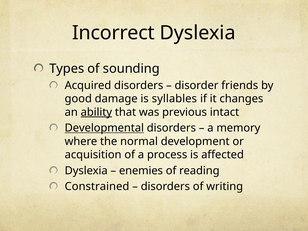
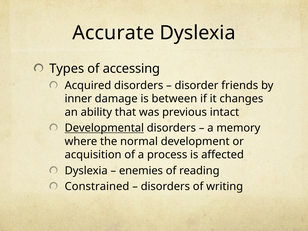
Incorrect: Incorrect -> Accurate
sounding: sounding -> accessing
good: good -> inner
syllables: syllables -> between
ability underline: present -> none
